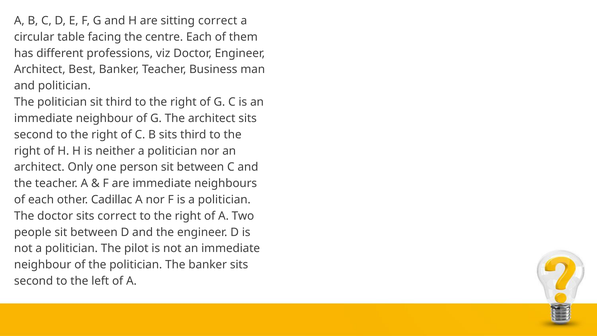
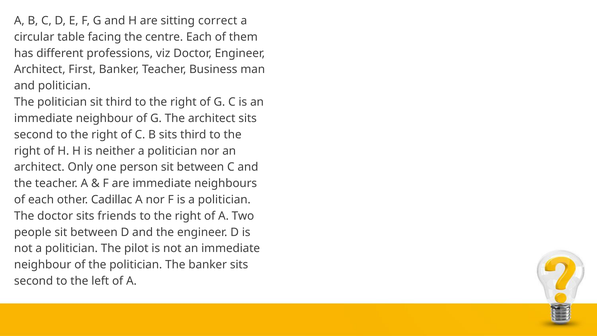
Best: Best -> First
sits correct: correct -> friends
